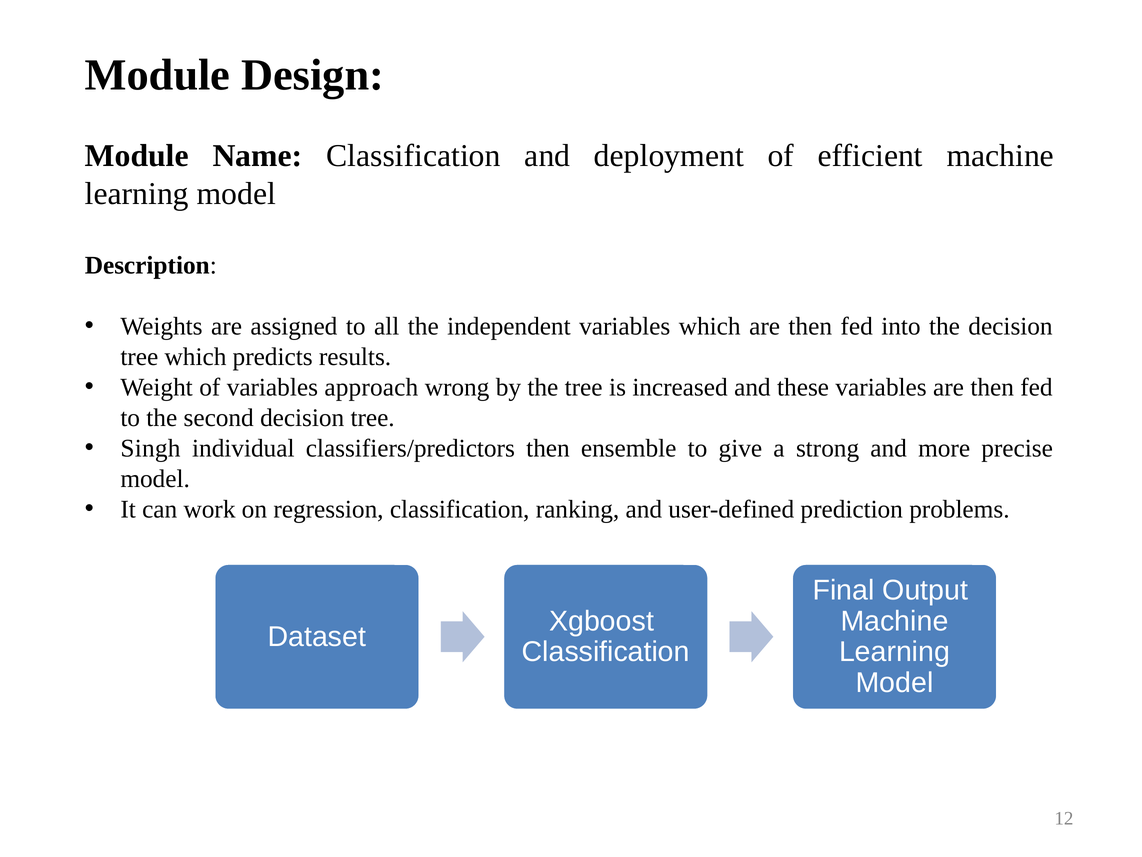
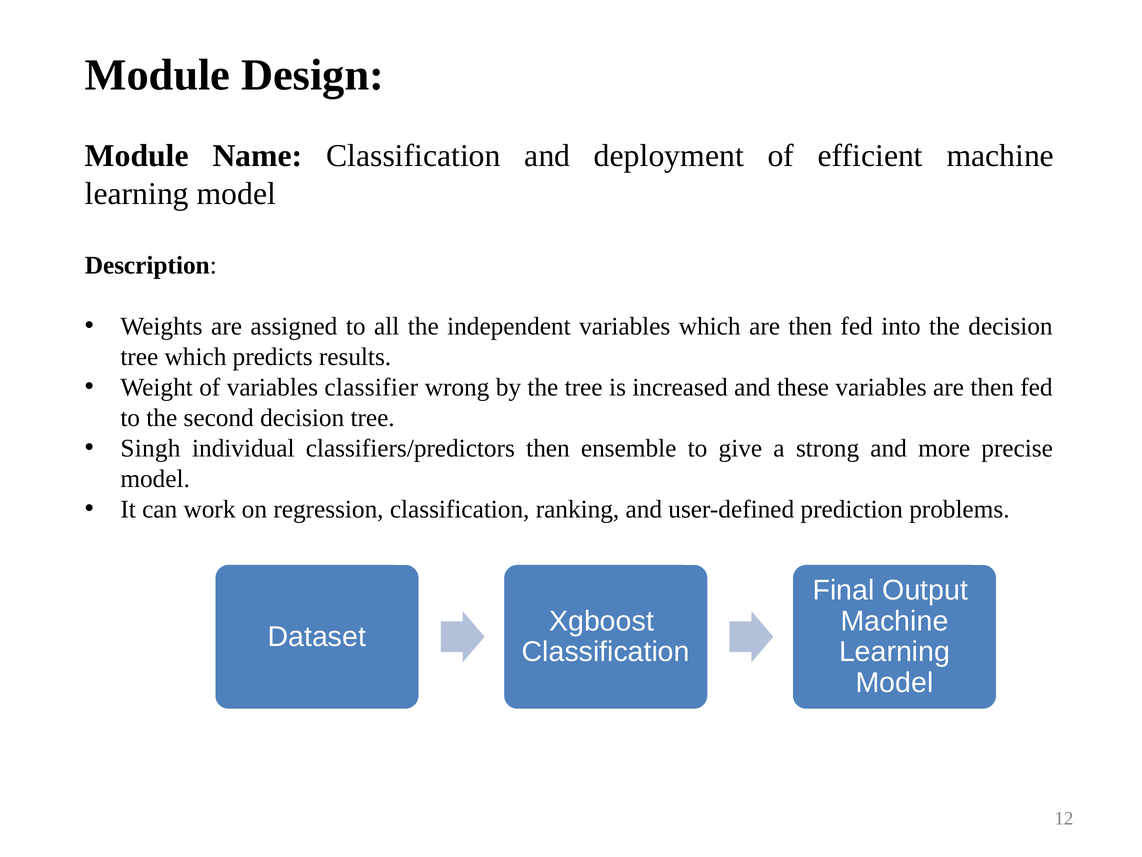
approach: approach -> classifier
